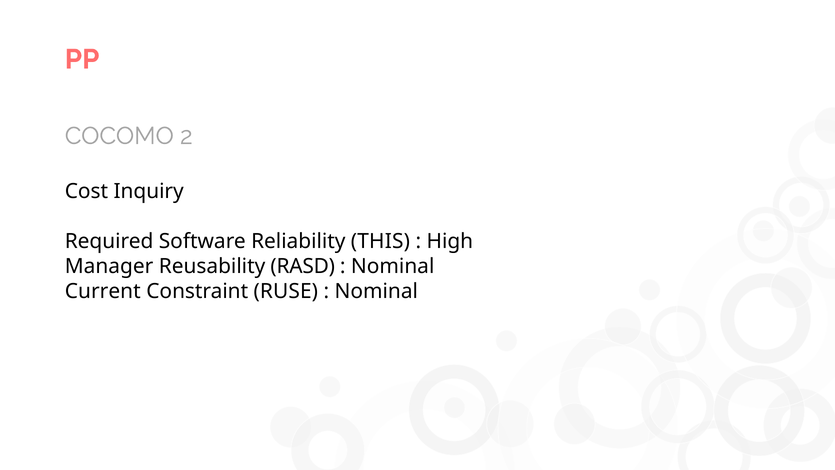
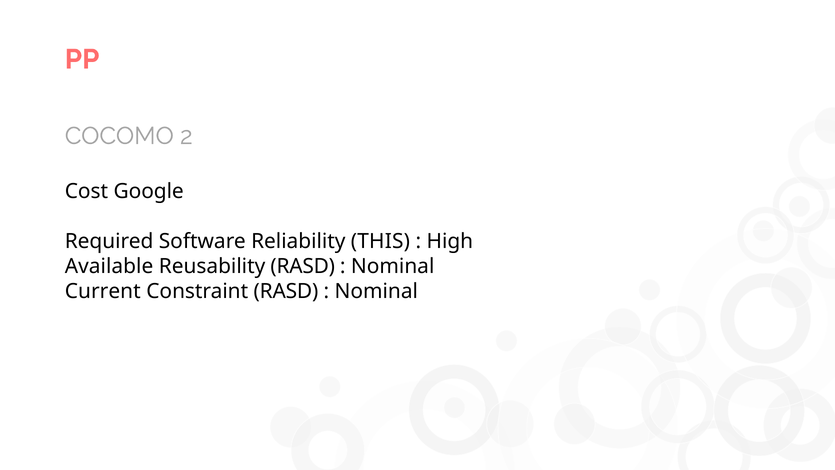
Inquiry: Inquiry -> Google
Manager: Manager -> Available
Constraint RUSE: RUSE -> RASD
